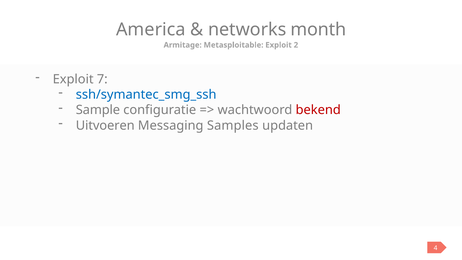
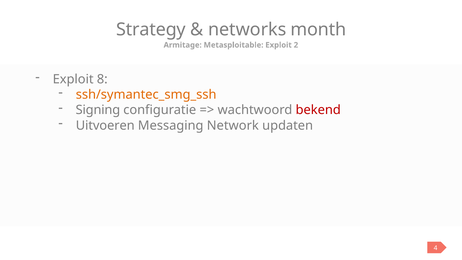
America: America -> Strategy
7: 7 -> 8
ssh/symantec_smg_ssh colour: blue -> orange
Sample: Sample -> Signing
Samples: Samples -> Network
